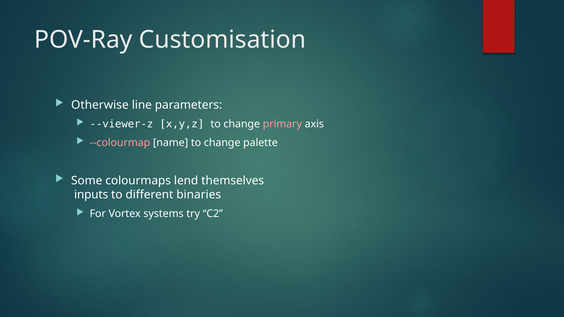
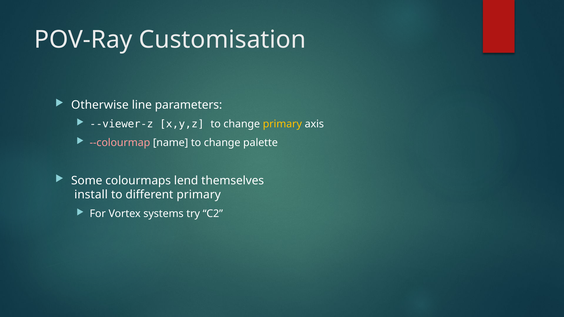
primary at (282, 124) colour: pink -> yellow
inputs: inputs -> install
different binaries: binaries -> primary
